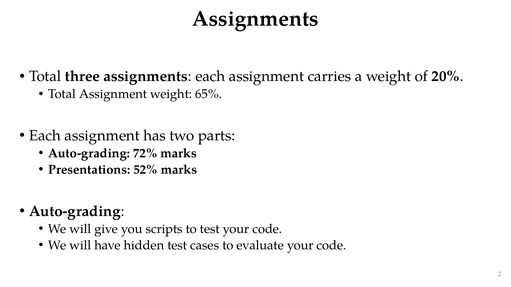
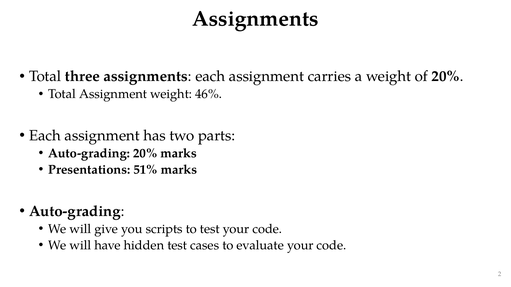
65%: 65% -> 46%
Auto-grading 72%: 72% -> 20%
52%: 52% -> 51%
